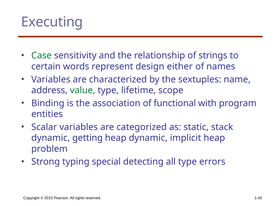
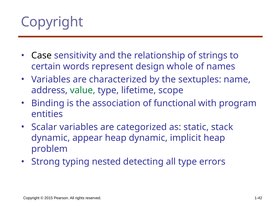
Executing at (52, 22): Executing -> Copyright
Case colour: green -> black
either: either -> whole
getting: getting -> appear
special: special -> nested
